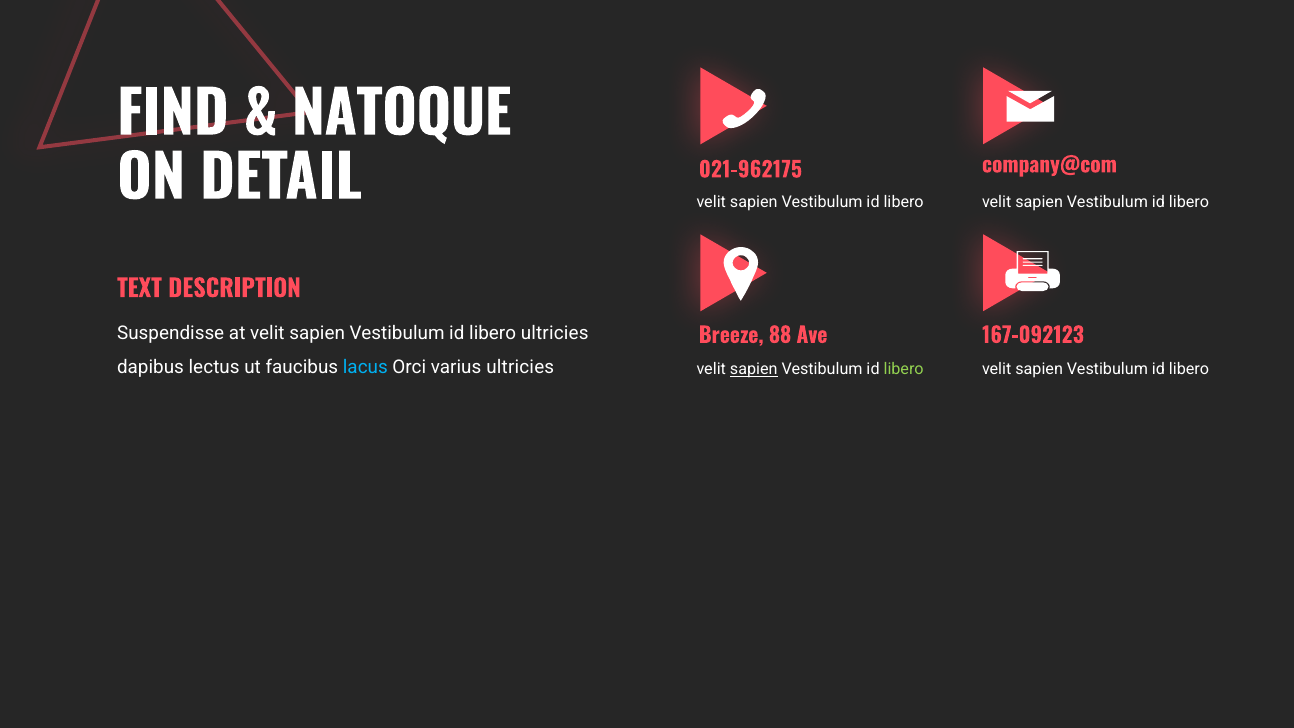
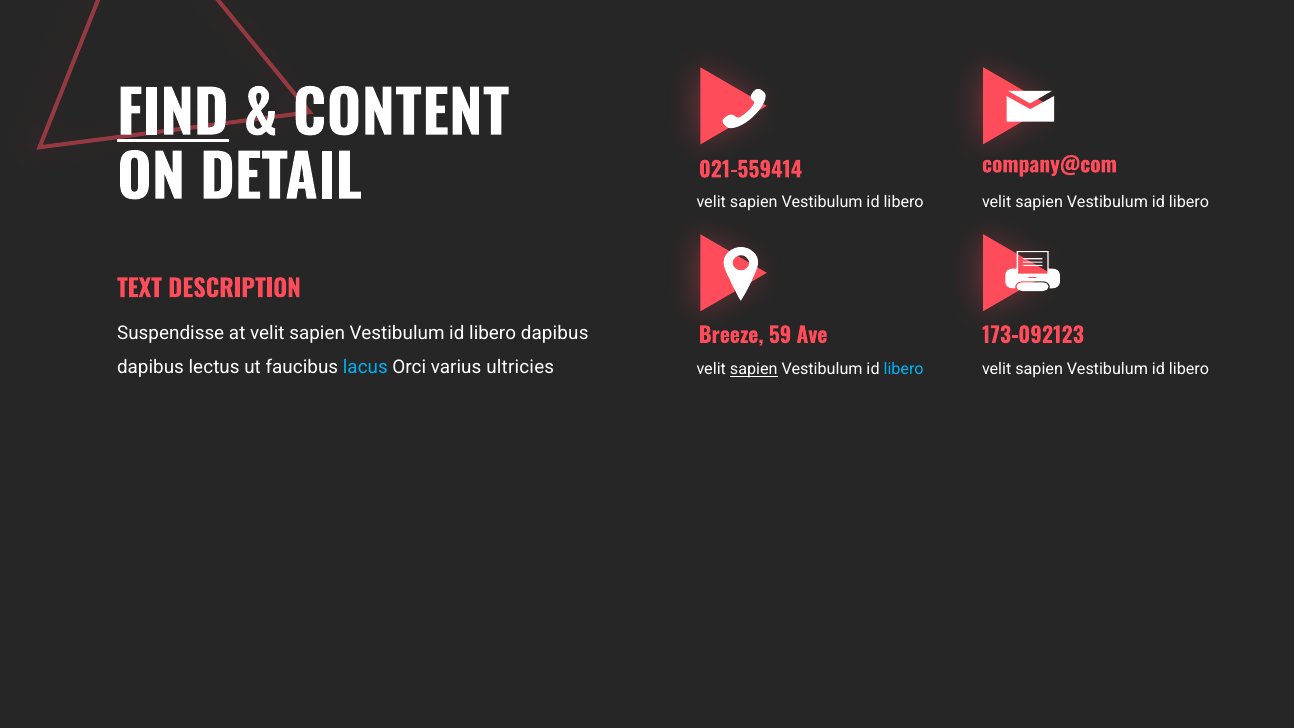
FIND underline: none -> present
NATOQUE: NATOQUE -> CONTENT
021-962175: 021-962175 -> 021-559414
libero ultricies: ultricies -> dapibus
88: 88 -> 59
167-092123: 167-092123 -> 173-092123
libero at (904, 369) colour: light green -> light blue
